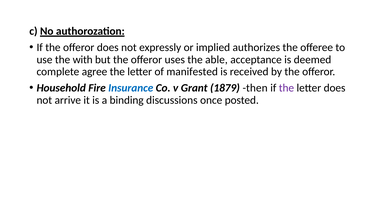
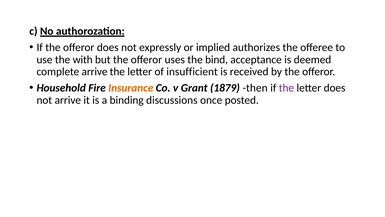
able: able -> bind
complete agree: agree -> arrive
manifested: manifested -> insufficient
Insurance colour: blue -> orange
